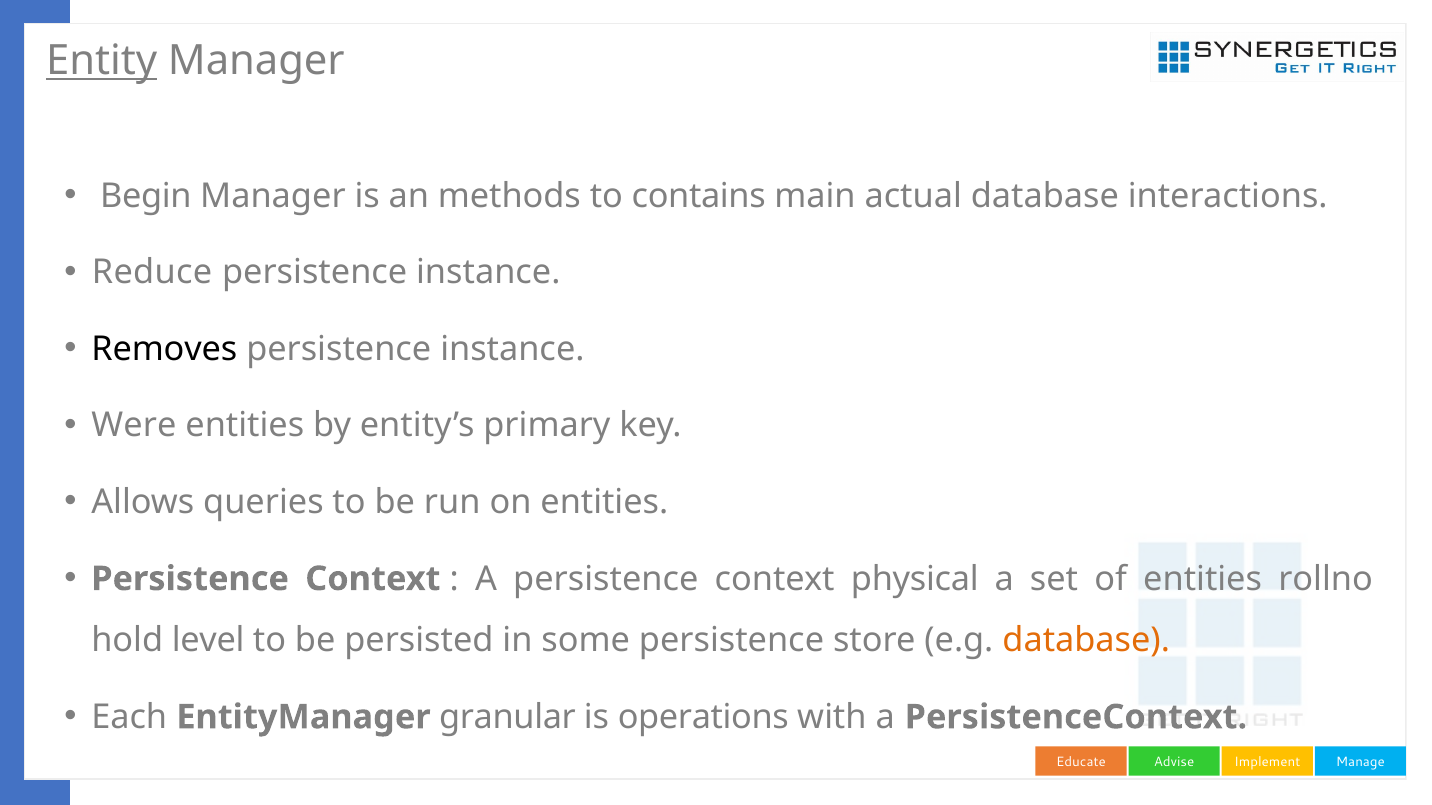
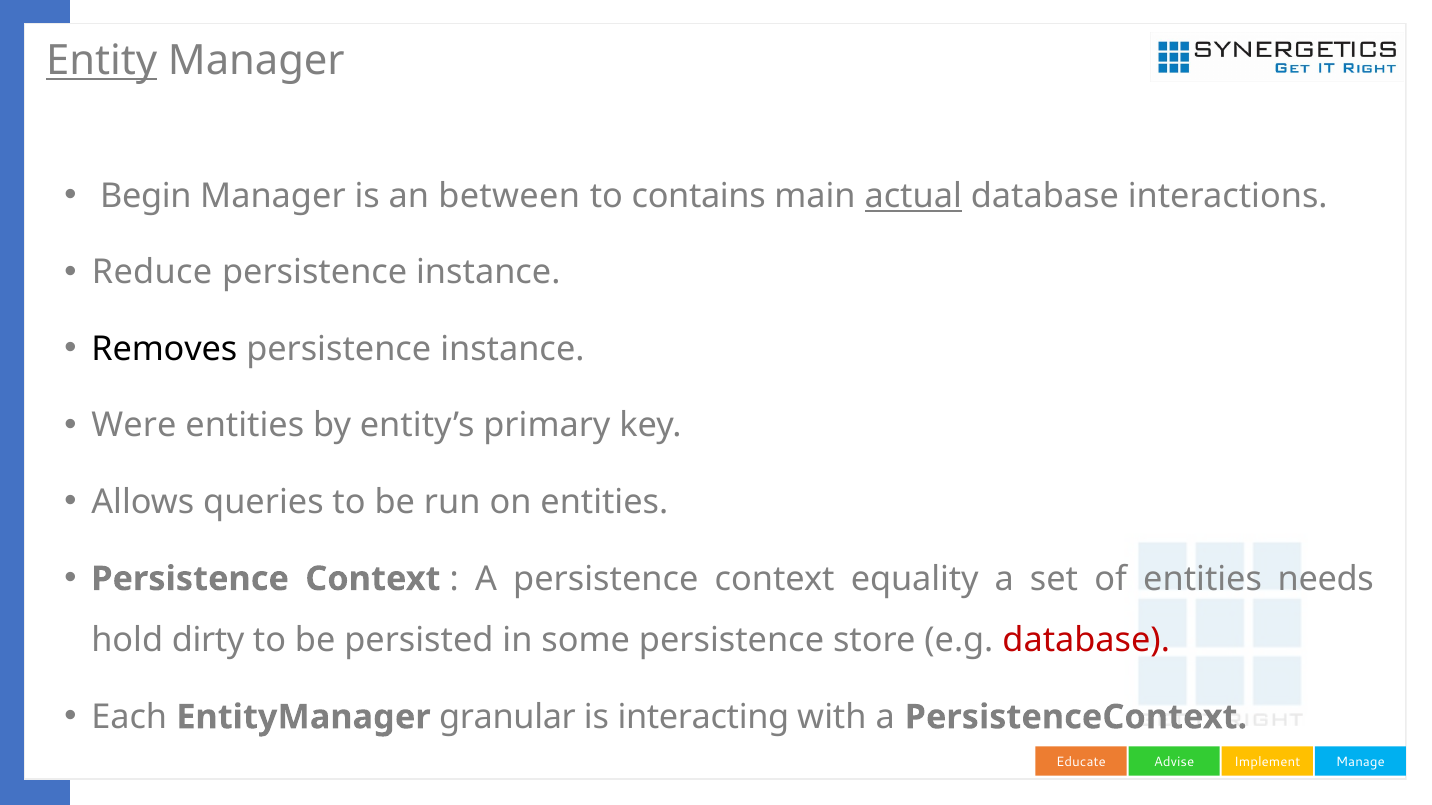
methods: methods -> between
actual underline: none -> present
physical: physical -> equality
rollno: rollno -> needs
level: level -> dirty
database at (1086, 641) colour: orange -> red
operations: operations -> interacting
